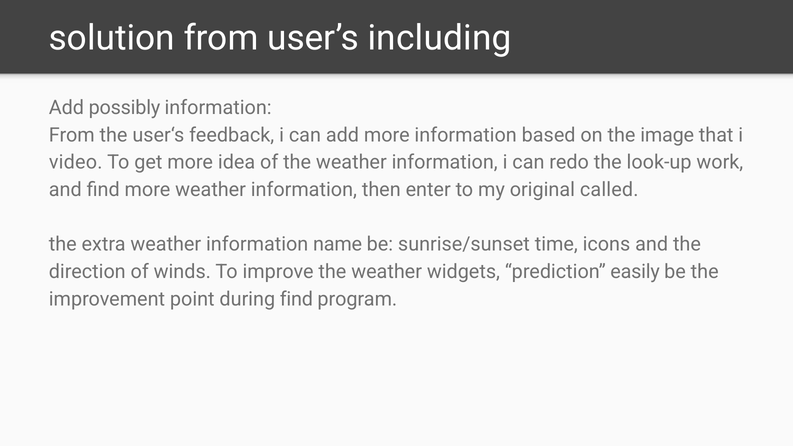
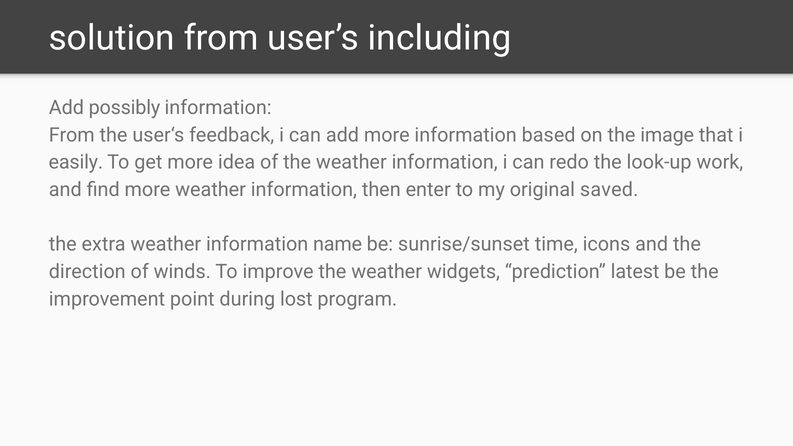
video: video -> easily
called: called -> saved
easily: easily -> latest
during find: find -> lost
